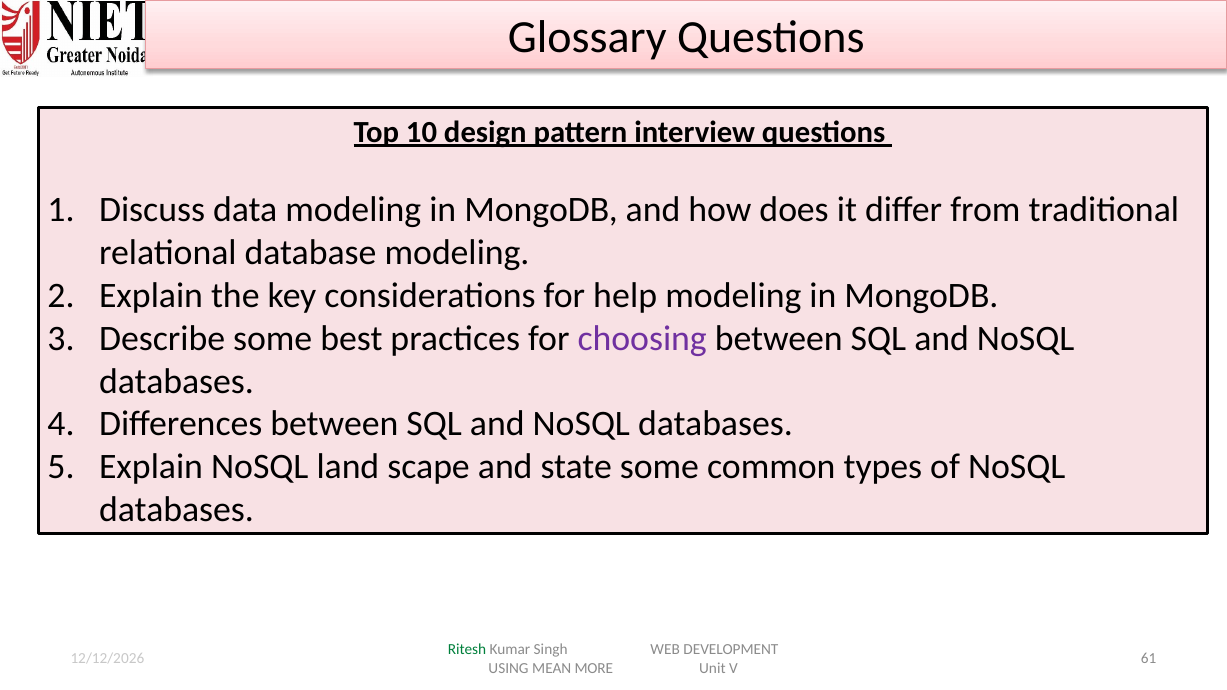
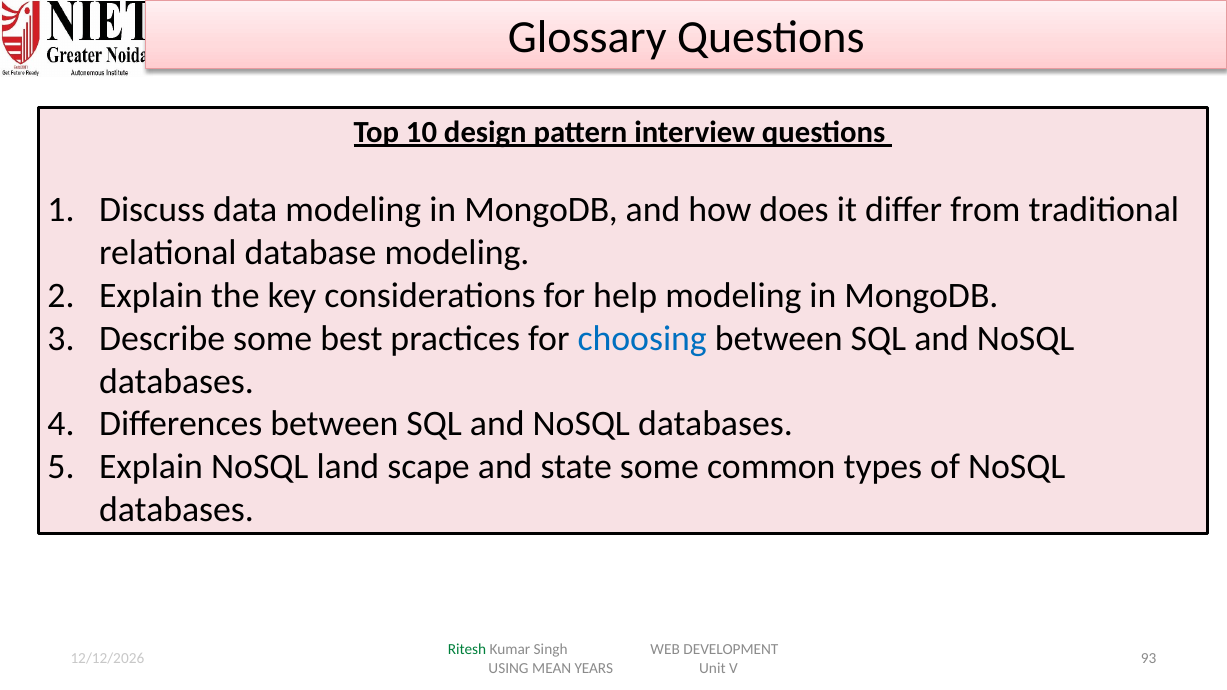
choosing colour: purple -> blue
61: 61 -> 93
MORE: MORE -> YEARS
